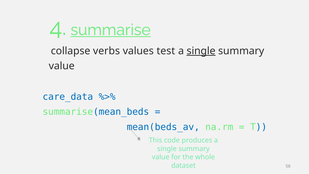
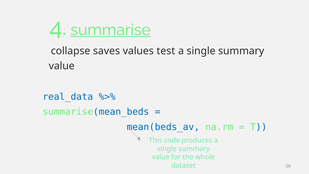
verbs: verbs -> saves
single at (201, 51) underline: present -> none
care_data: care_data -> real_data
